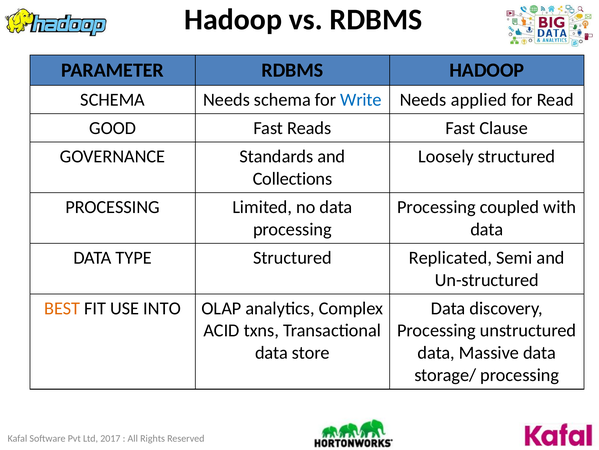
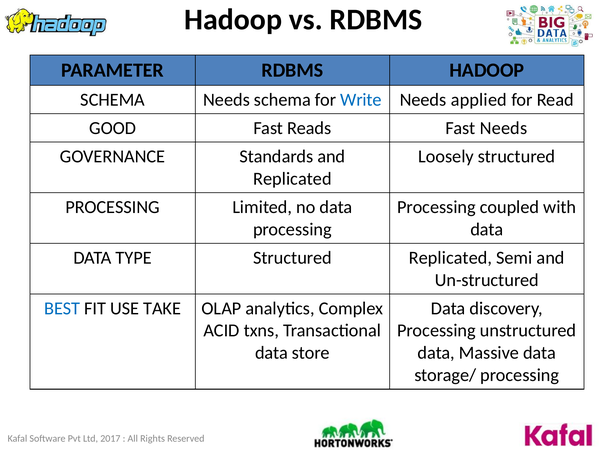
Fast Clause: Clause -> Needs
Collections at (292, 178): Collections -> Replicated
BEST colour: orange -> blue
INTO: INTO -> TAKE
